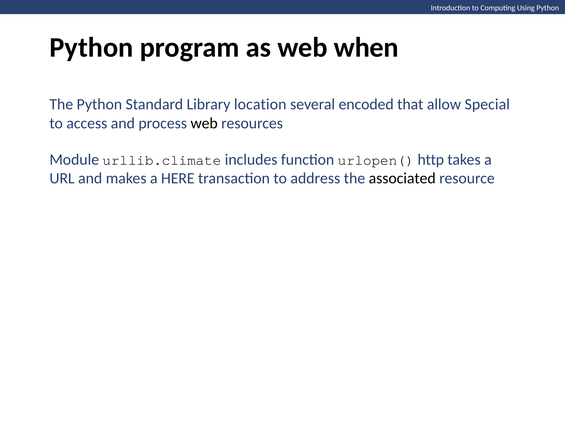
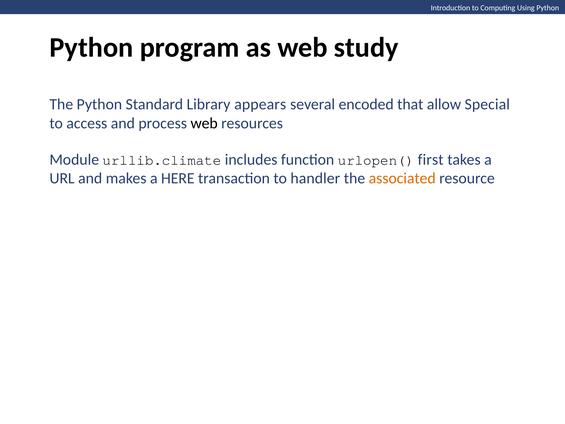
when: when -> study
location: location -> appears
http: http -> first
address: address -> handler
associated colour: black -> orange
